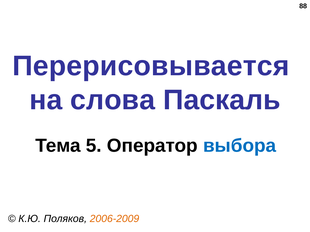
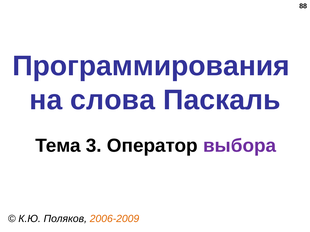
Перерисовывается: Перерисовывается -> Программирования
5: 5 -> 3
выбора colour: blue -> purple
